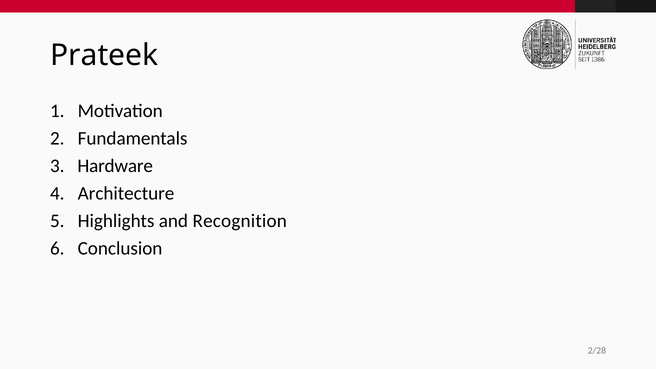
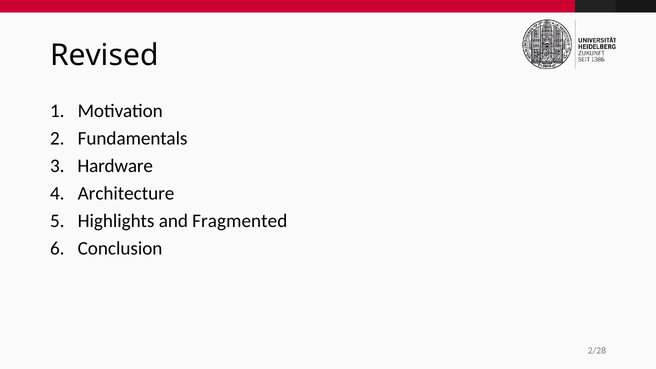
Prateek: Prateek -> Revised
Recognition: Recognition -> Fragmented
